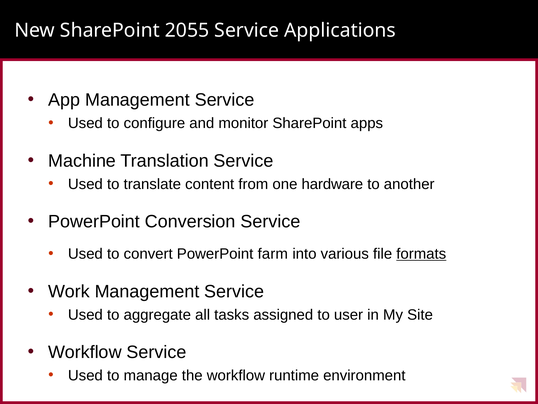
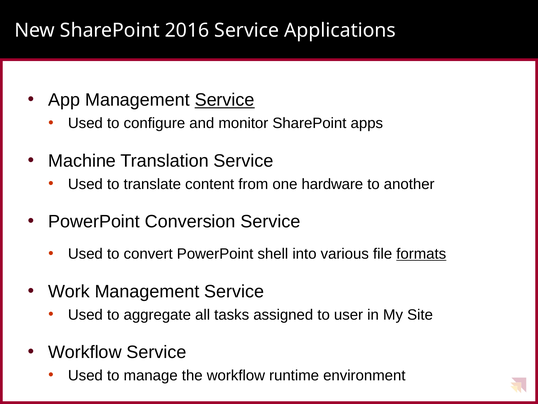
2055: 2055 -> 2016
Service at (225, 100) underline: none -> present
farm: farm -> shell
